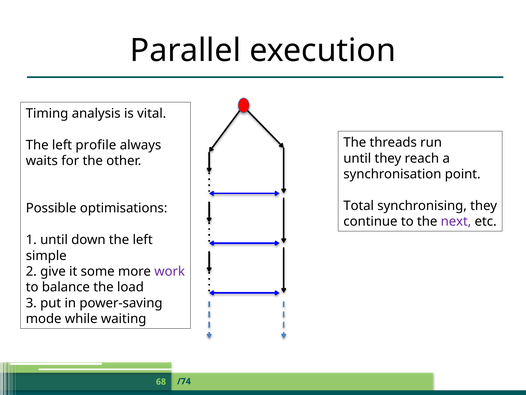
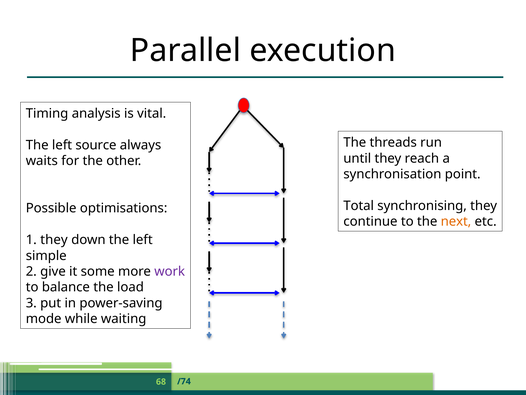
profile: profile -> source
next colour: purple -> orange
1 until: until -> they
